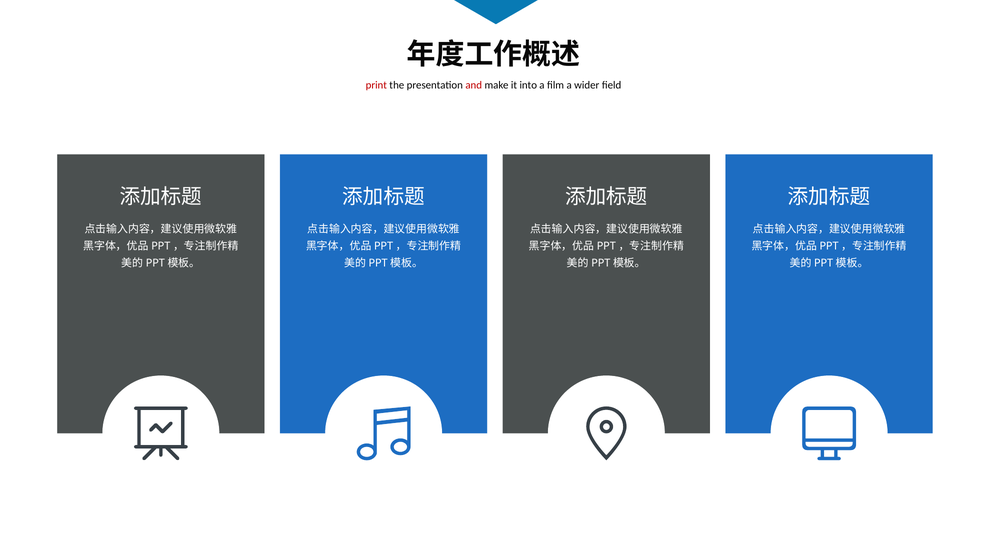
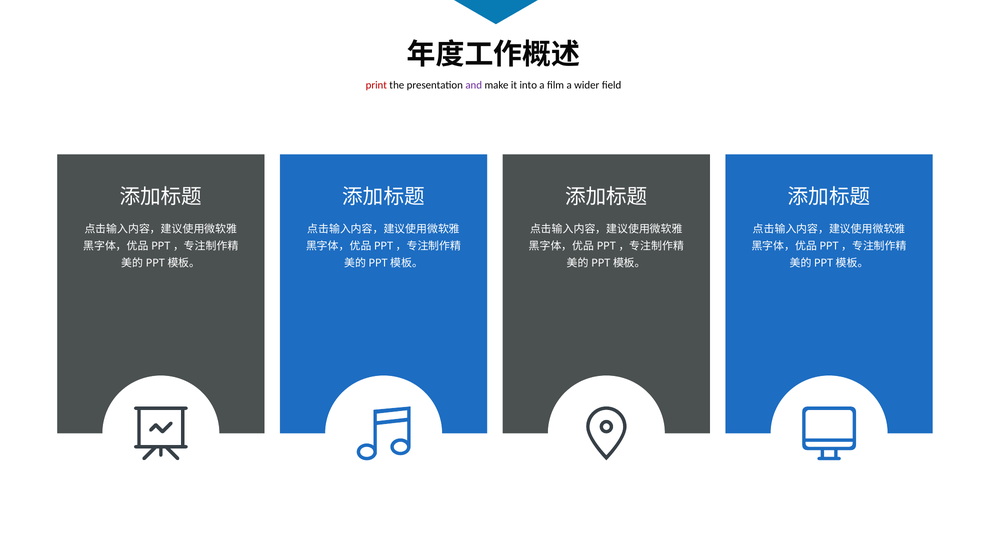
and colour: red -> purple
